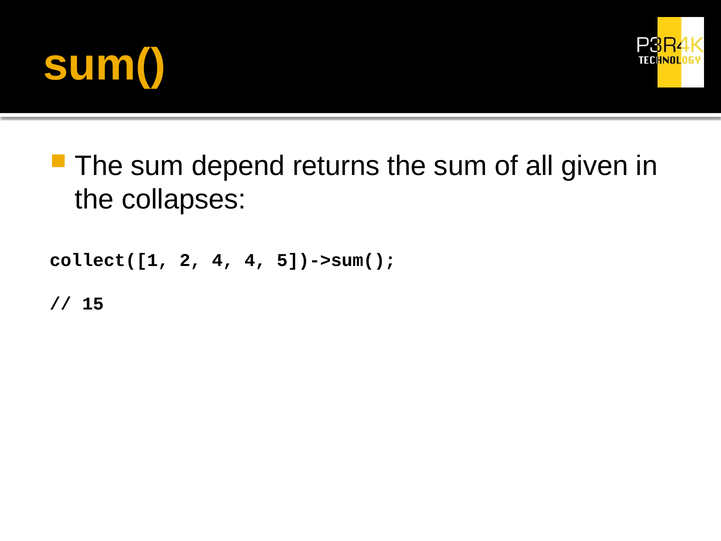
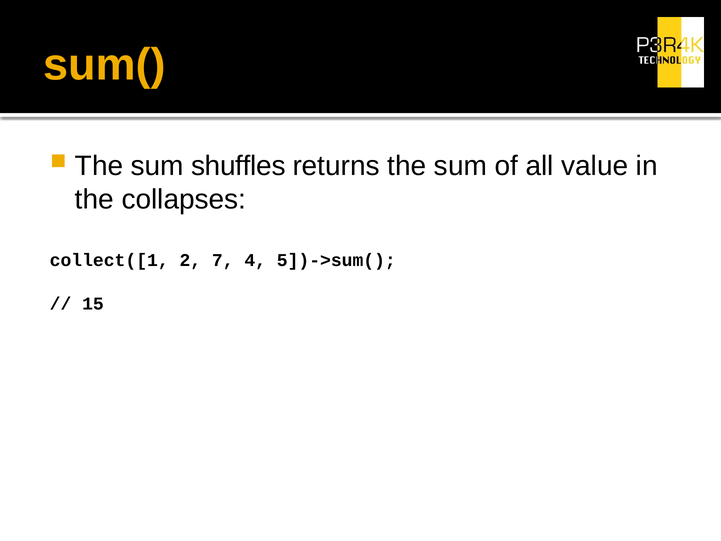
depend: depend -> shuffles
given: given -> value
2 4: 4 -> 7
